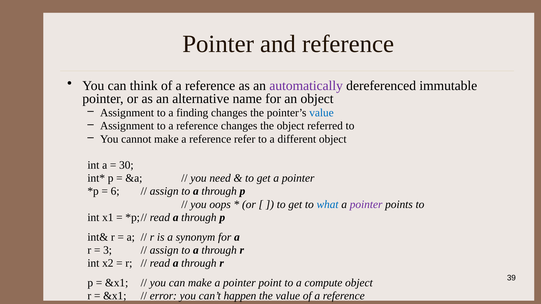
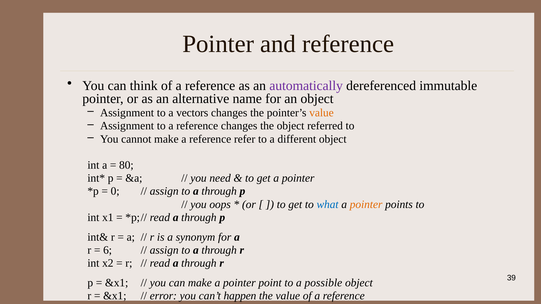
finding: finding -> vectors
value at (321, 113) colour: blue -> orange
30: 30 -> 80
6: 6 -> 0
pointer at (366, 205) colour: purple -> orange
3: 3 -> 6
compute: compute -> possible
